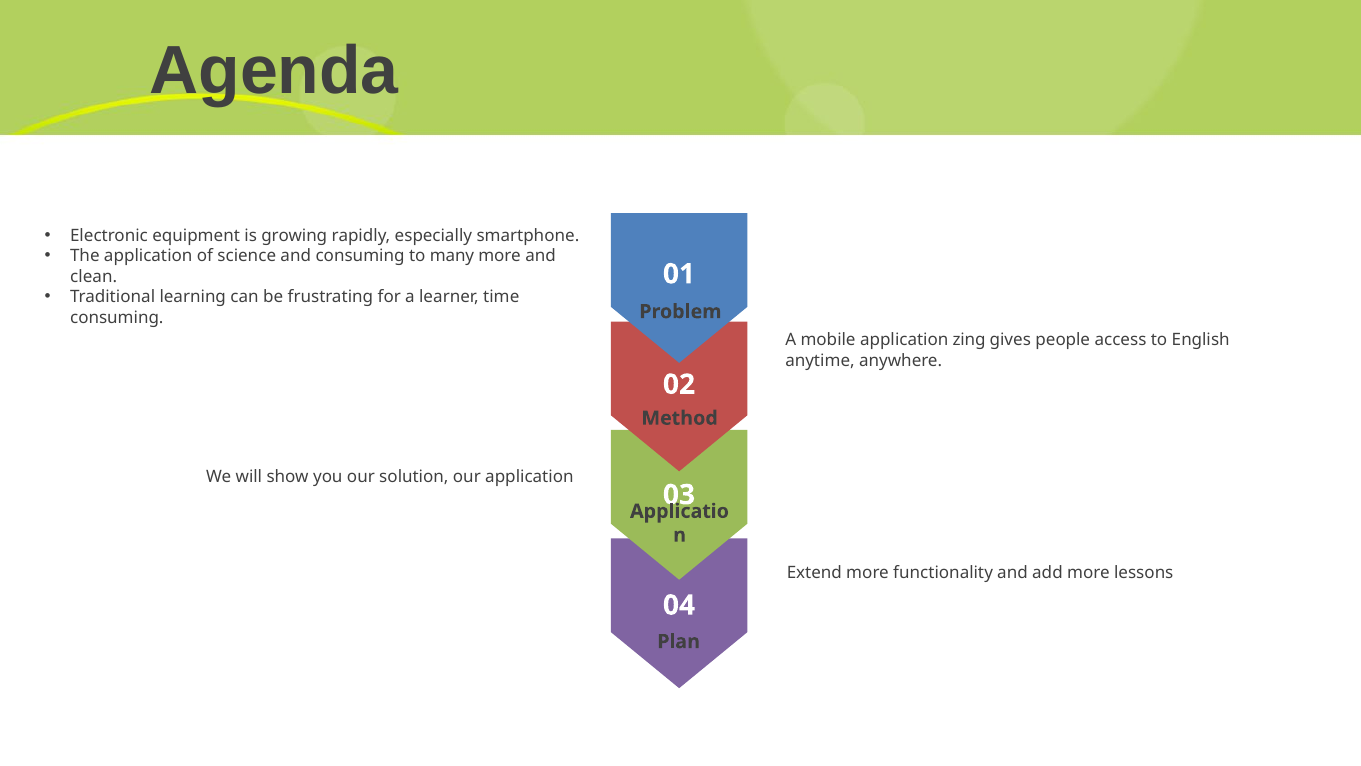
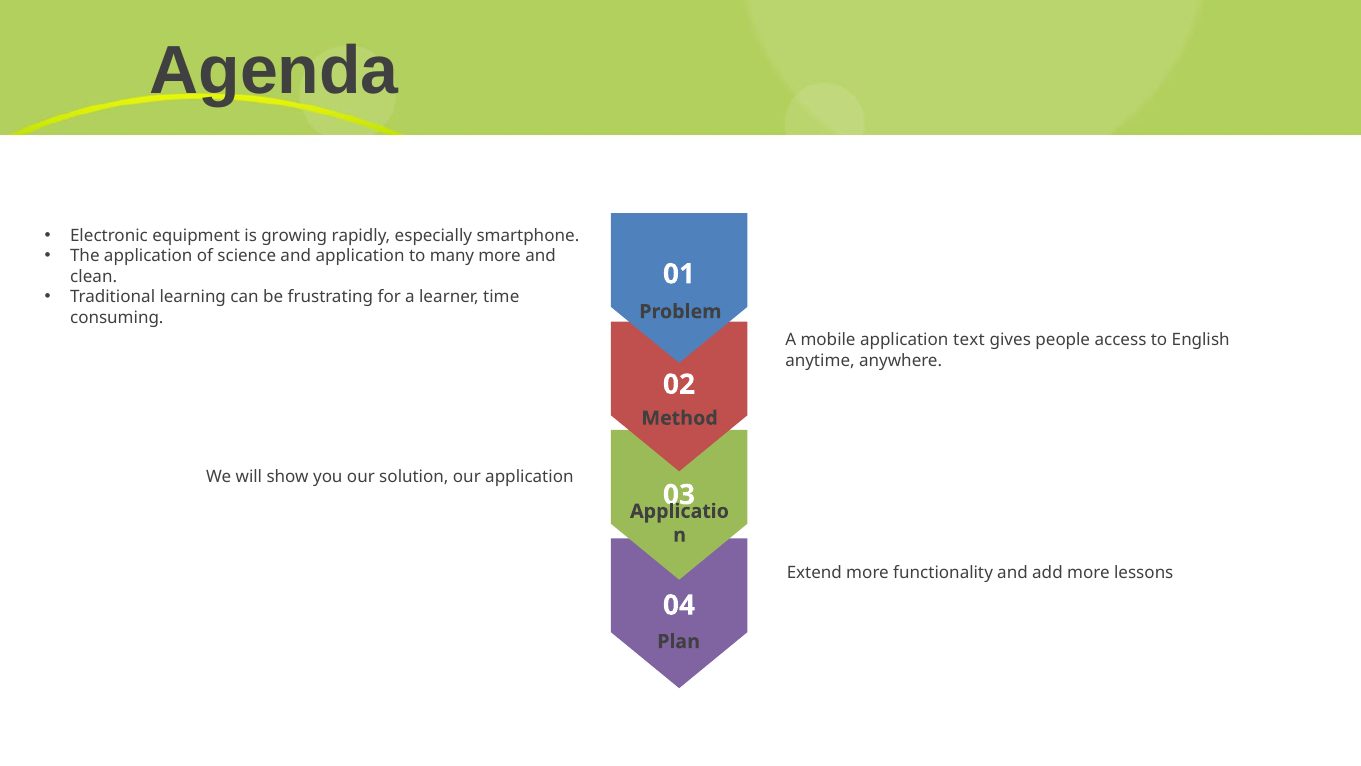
and consuming: consuming -> application
zing: zing -> text
